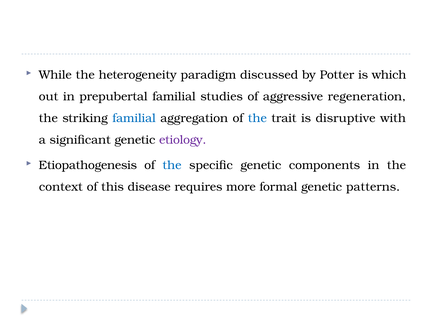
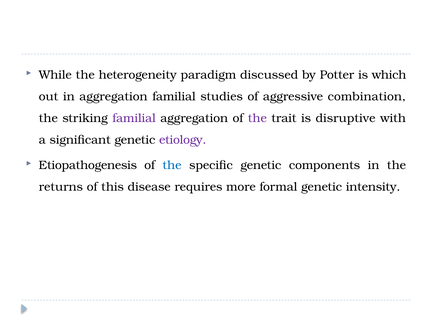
in prepubertal: prepubertal -> aggregation
regeneration: regeneration -> combination
familial at (134, 118) colour: blue -> purple
the at (257, 118) colour: blue -> purple
context: context -> returns
patterns: patterns -> intensity
